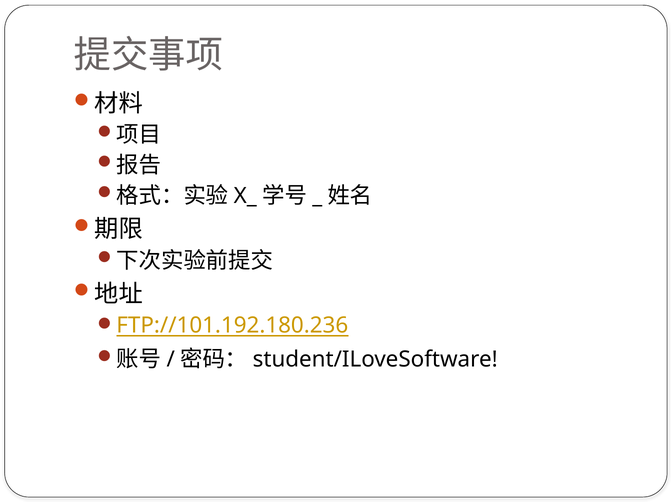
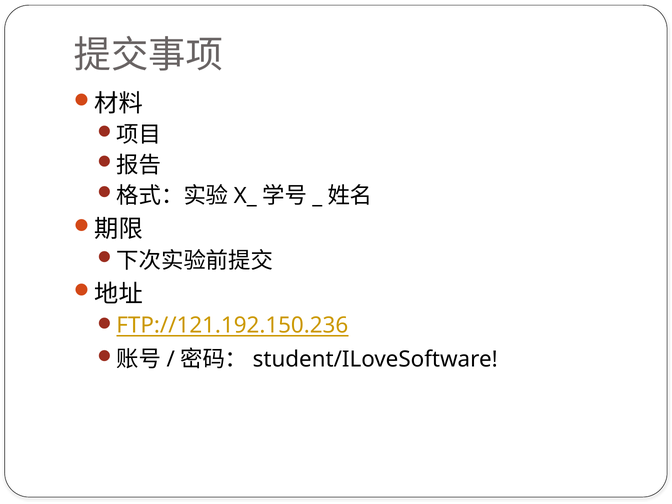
FTP://101.192.180.236: FTP://101.192.180.236 -> FTP://121.192.150.236
